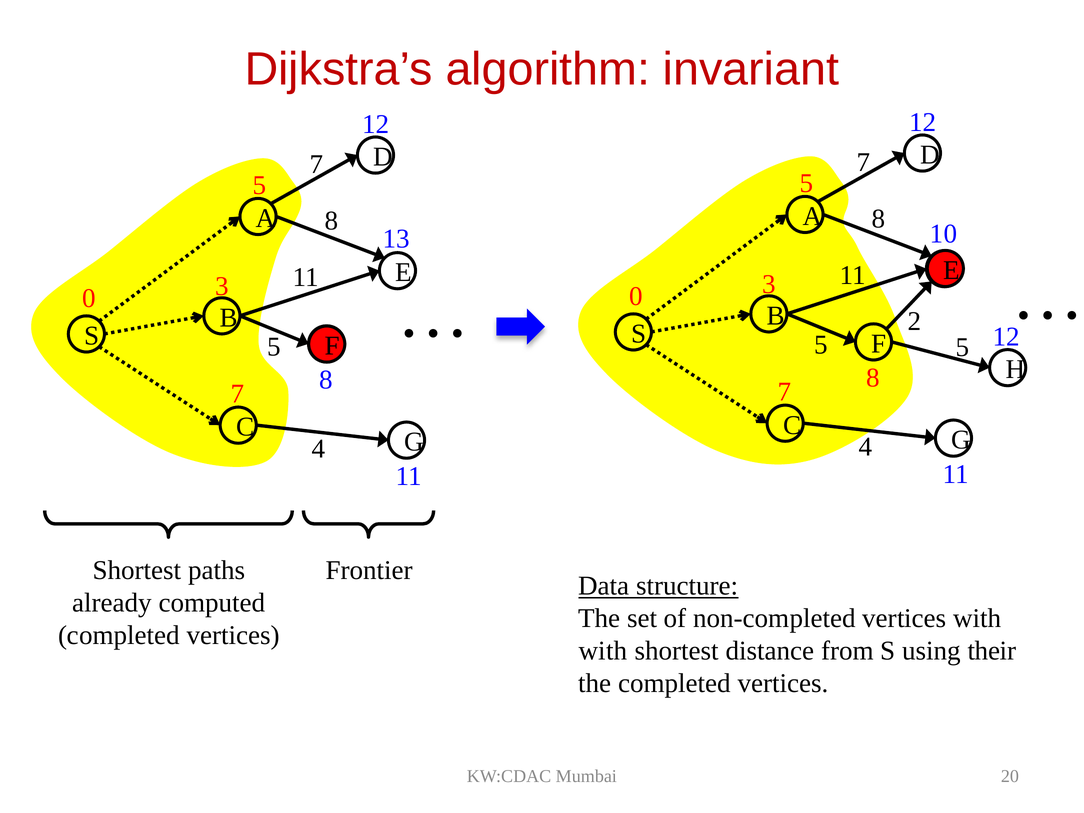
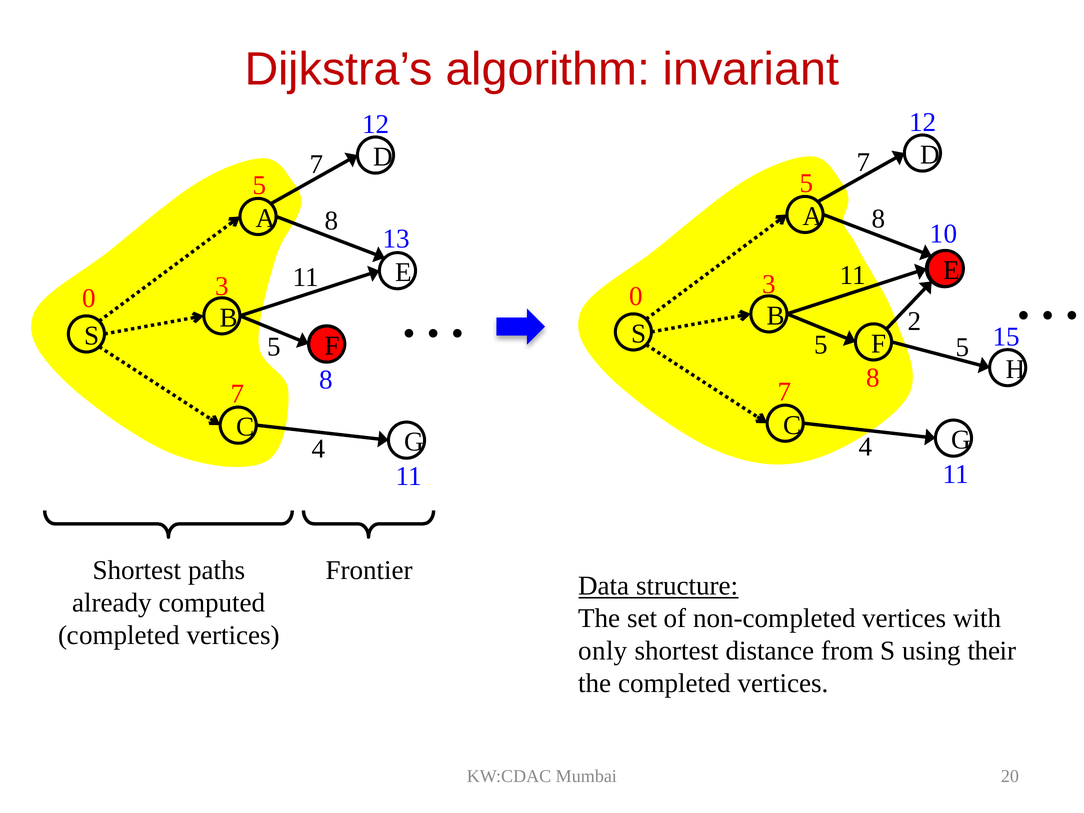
5 12: 12 -> 15
with at (603, 651): with -> only
